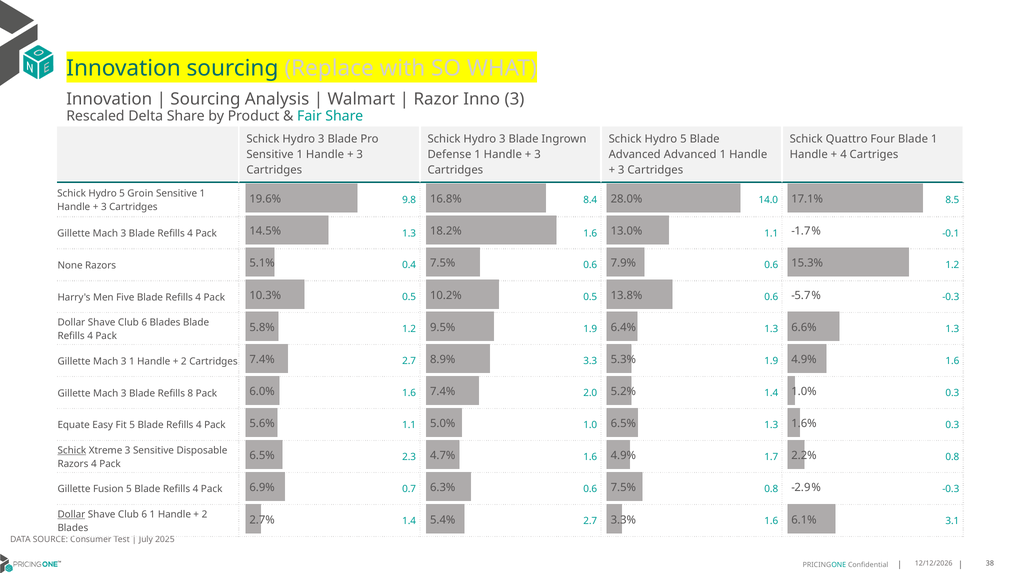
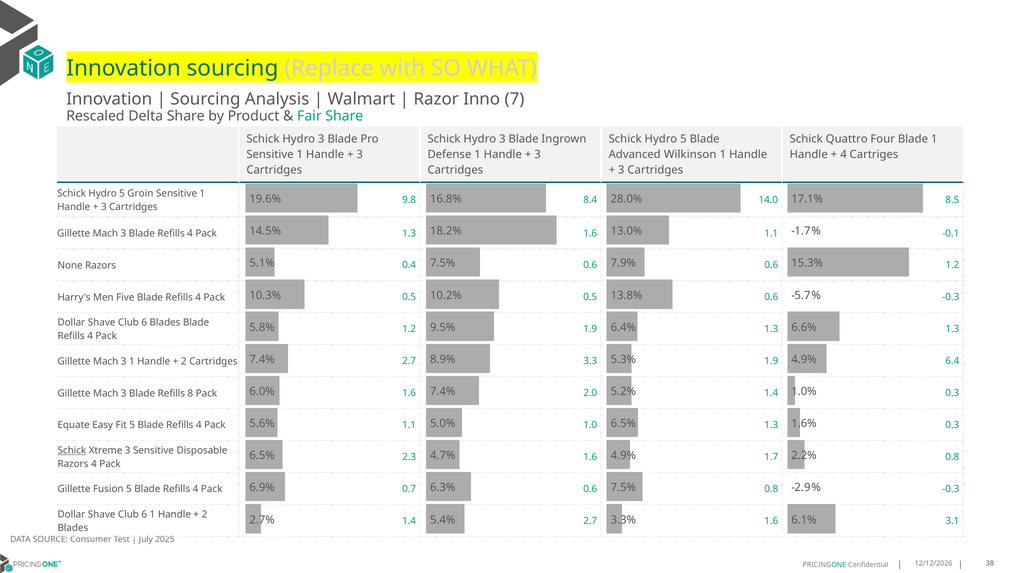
Inno 3: 3 -> 7
Advanced Advanced: Advanced -> Wilkinson
1.9 1.6: 1.6 -> 6.4
Dollar at (71, 515) underline: present -> none
